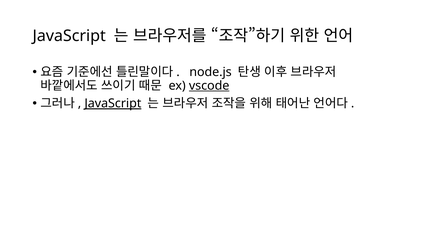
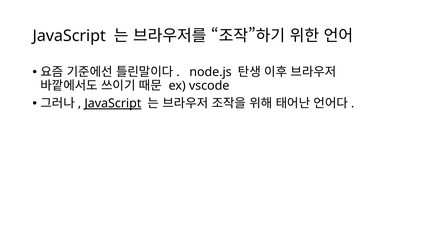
vscode underline: present -> none
